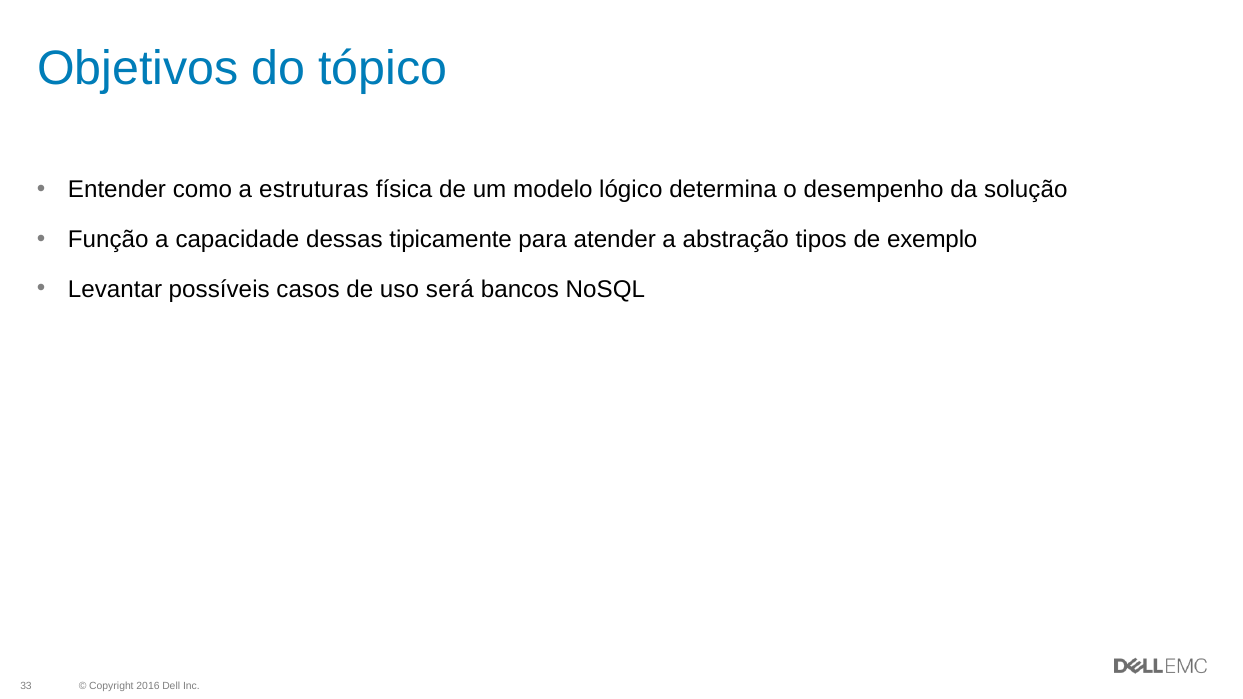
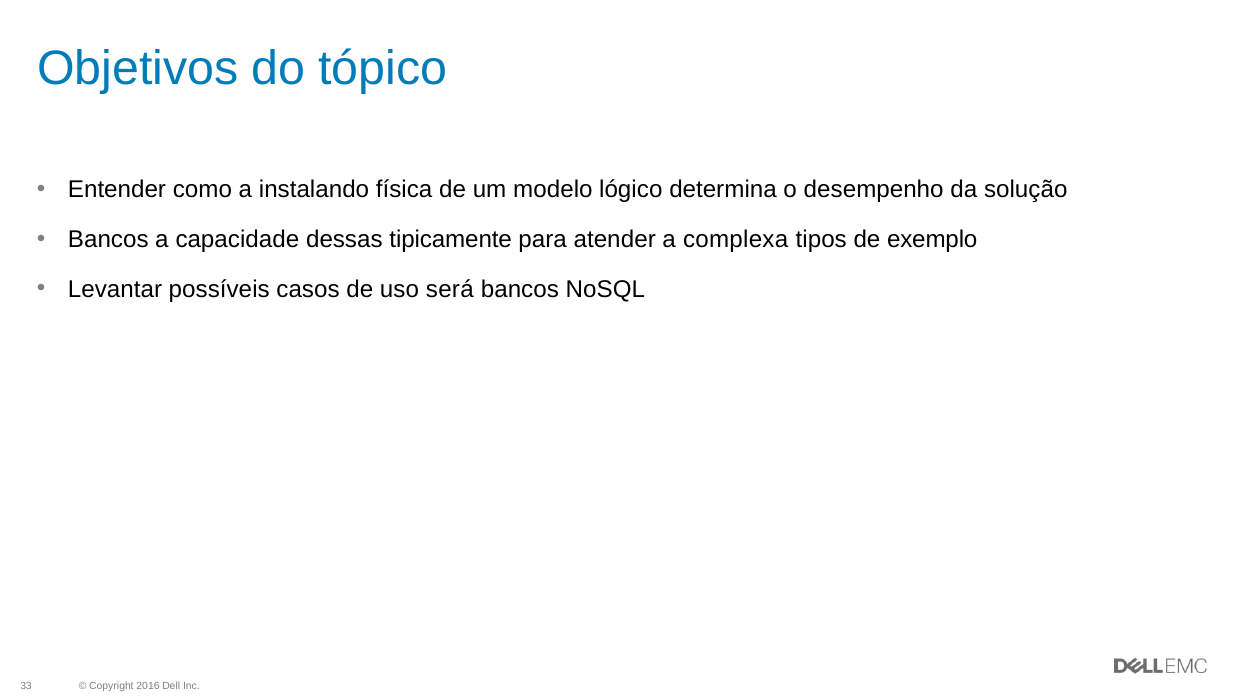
estruturas: estruturas -> instalando
Função at (108, 240): Função -> Bancos
abstração: abstração -> complexa
